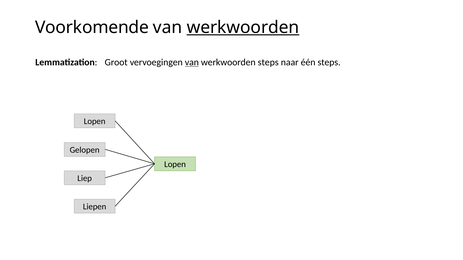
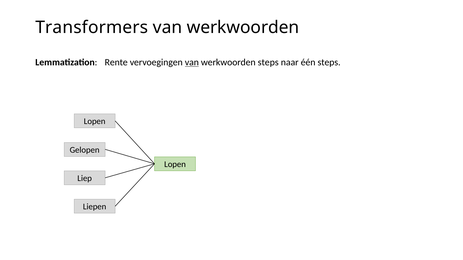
Voorkomende: Voorkomende -> Transformers
werkwoorden at (243, 27) underline: present -> none
Groot: Groot -> Rente
